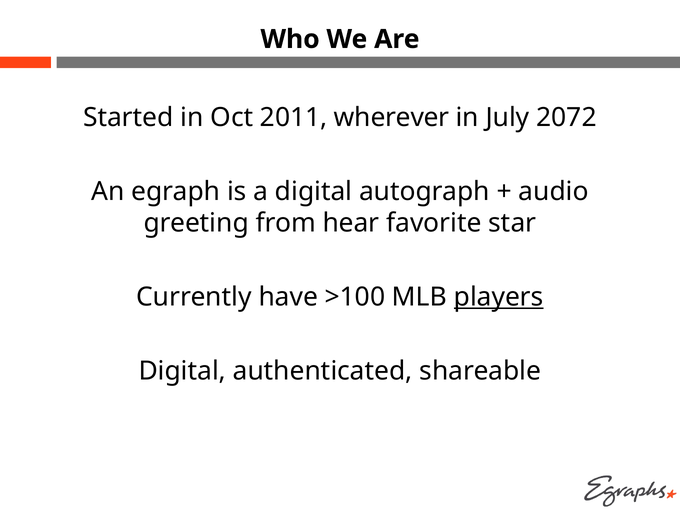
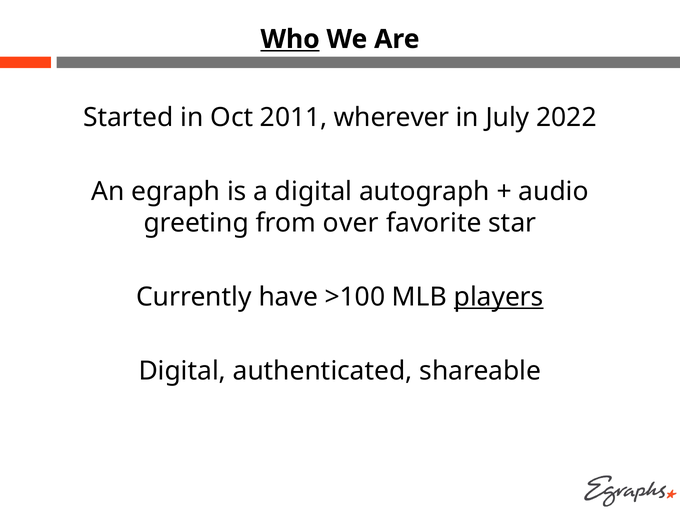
Who underline: none -> present
2072: 2072 -> 2022
hear: hear -> over
